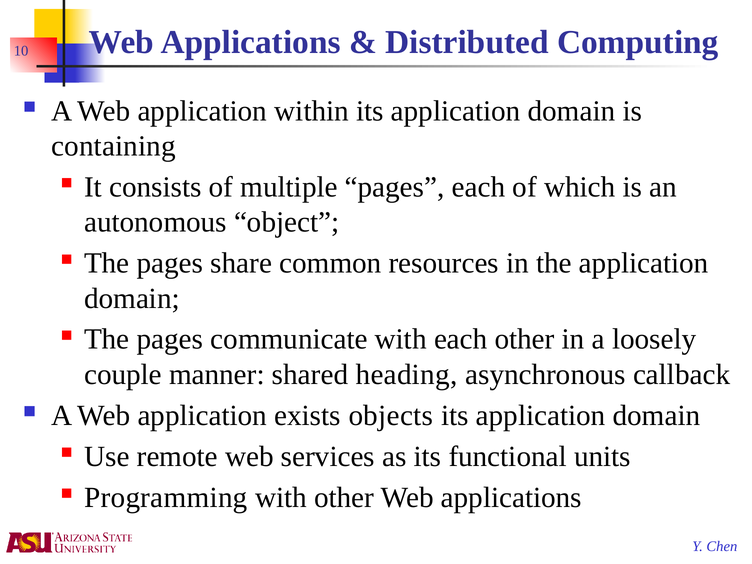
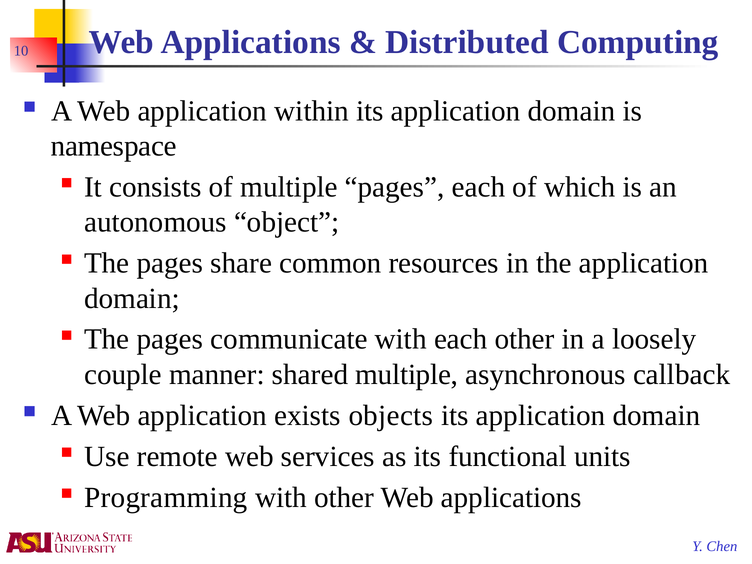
containing: containing -> namespace
shared heading: heading -> multiple
